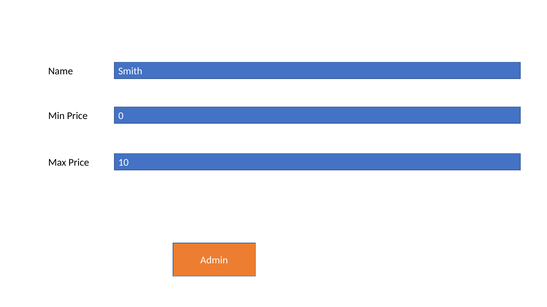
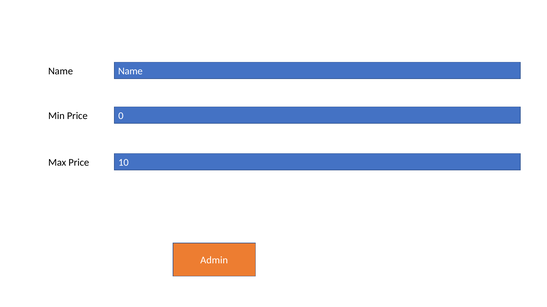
Smith at (130, 71): Smith -> Name
